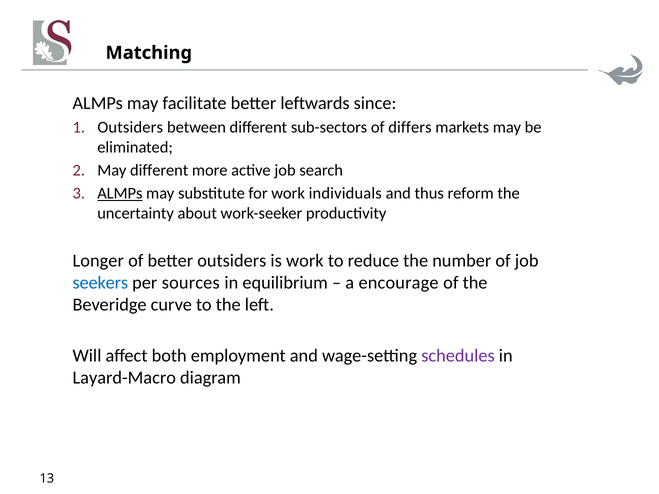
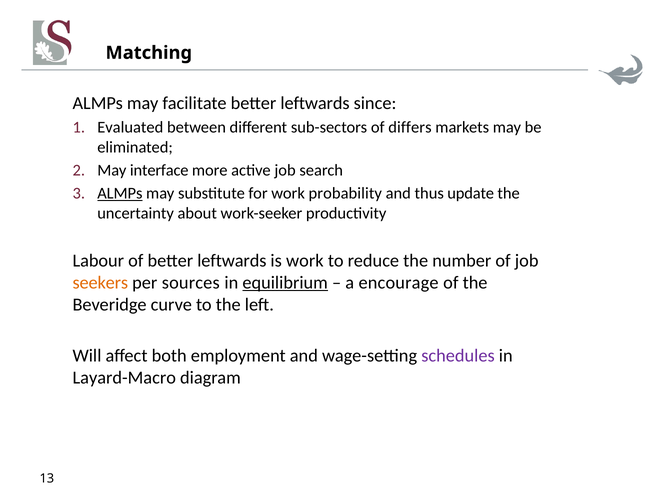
Outsiders at (130, 128): Outsiders -> Evaluated
May different: different -> interface
individuals: individuals -> probability
reform: reform -> update
Longer: Longer -> Labour
of better outsiders: outsiders -> leftwards
seekers colour: blue -> orange
equilibrium underline: none -> present
